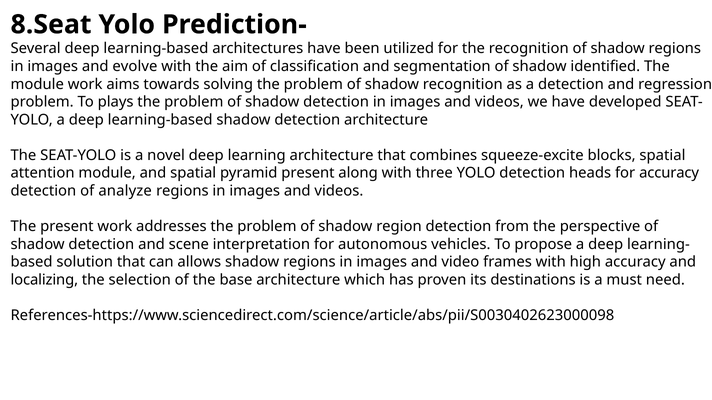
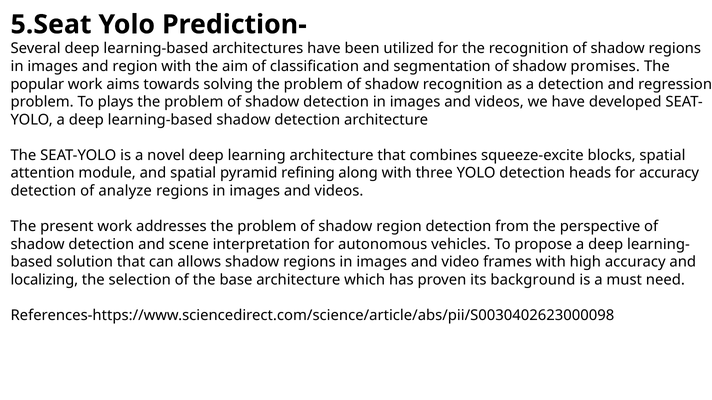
8.Seat: 8.Seat -> 5.Seat
and evolve: evolve -> region
identified: identified -> promises
module at (37, 84): module -> popular
pyramid present: present -> refining
destinations: destinations -> background
